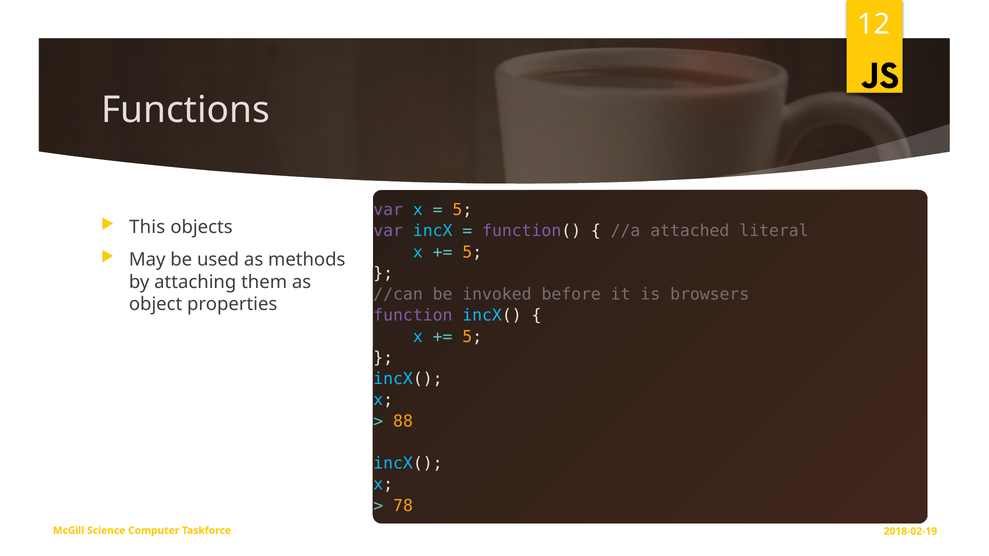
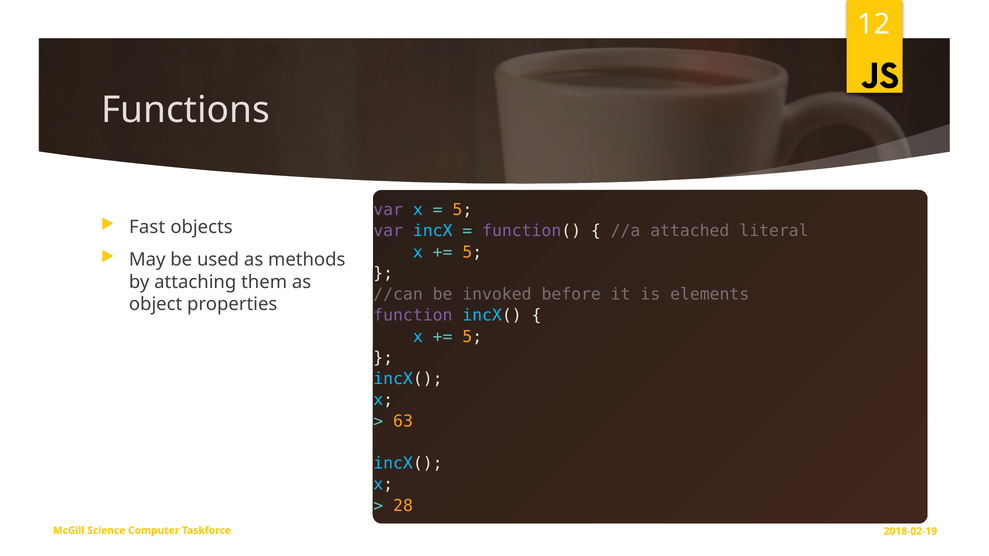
This: This -> Fast
browsers: browsers -> elements
88: 88 -> 63
78: 78 -> 28
